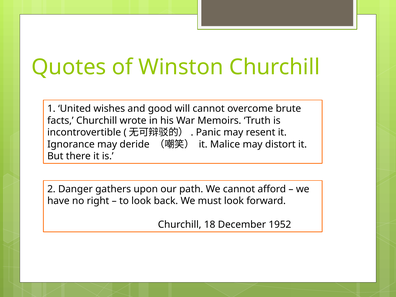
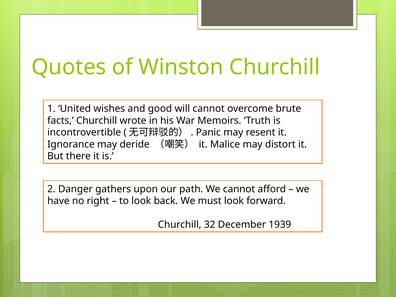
18: 18 -> 32
1952: 1952 -> 1939
